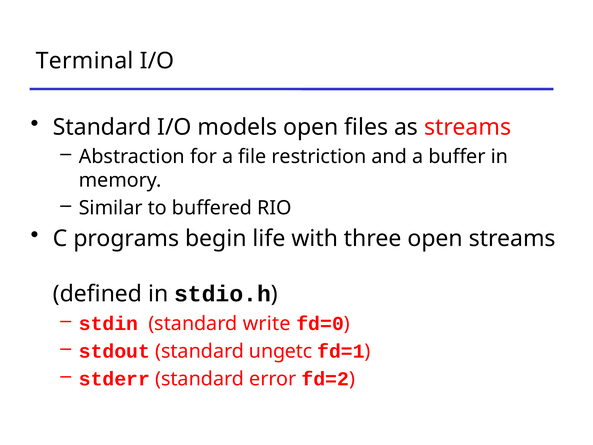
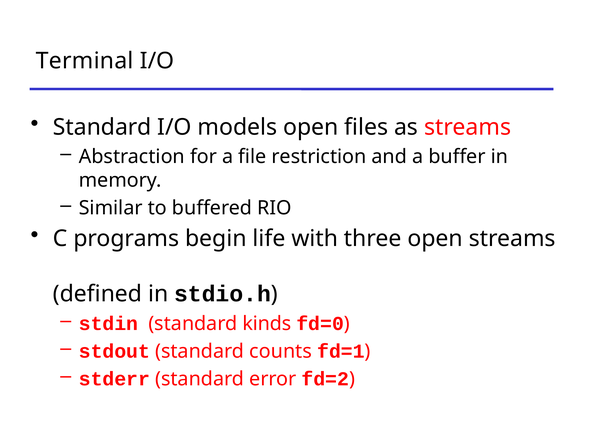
write: write -> kinds
ungetc: ungetc -> counts
